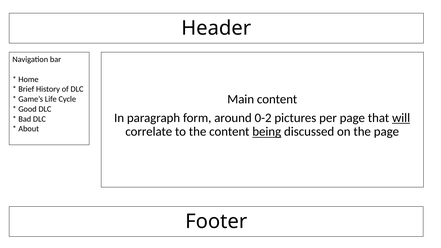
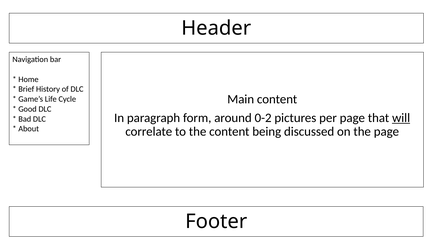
being underline: present -> none
